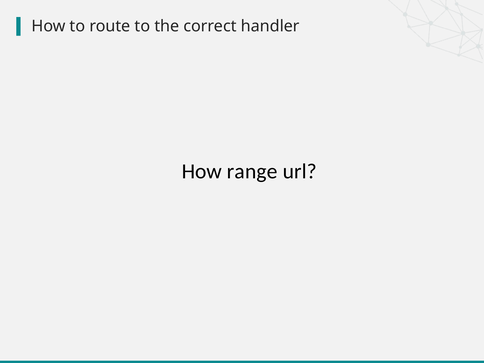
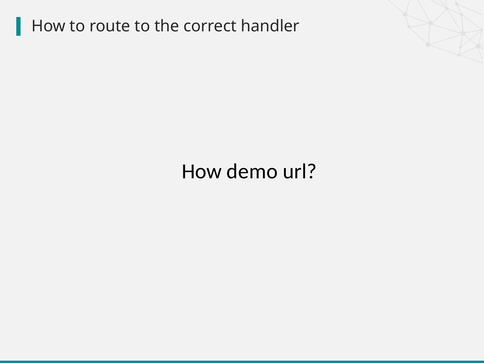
range: range -> demo
